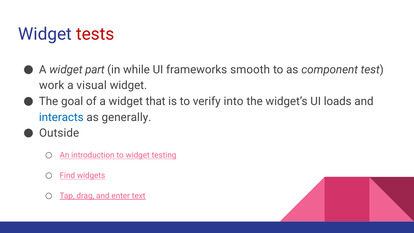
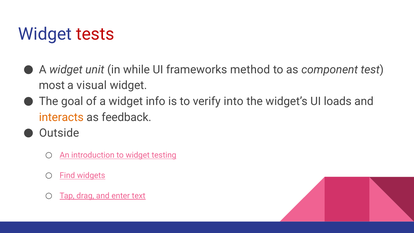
part: part -> unit
smooth: smooth -> method
work: work -> most
that: that -> info
interacts colour: blue -> orange
generally: generally -> feedback
